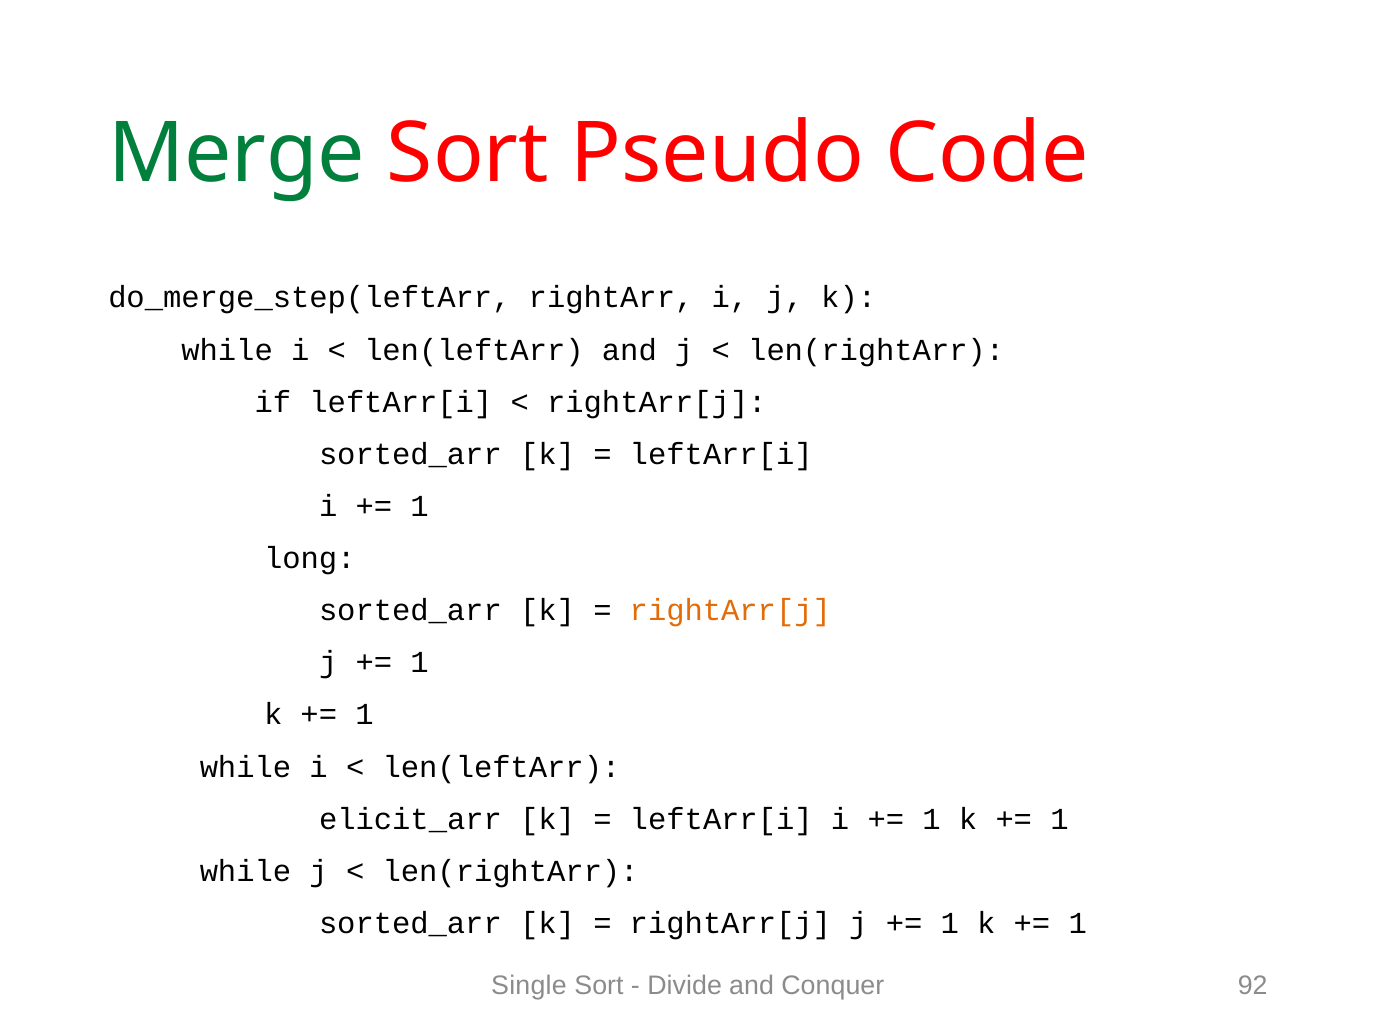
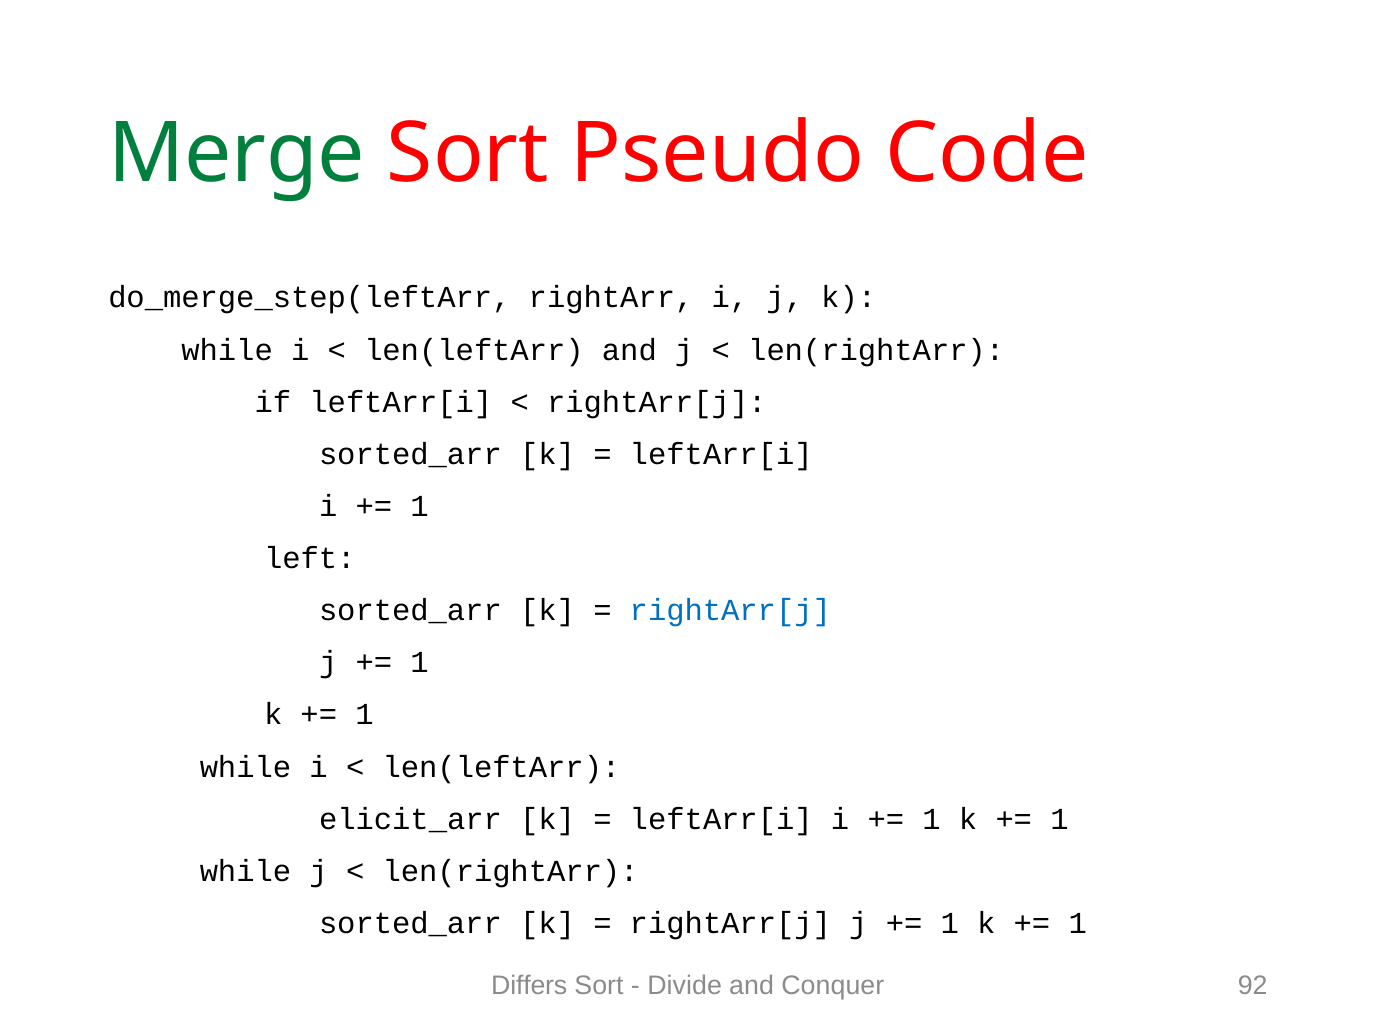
long: long -> left
rightArr[j at (730, 611) colour: orange -> blue
Single: Single -> Differs
